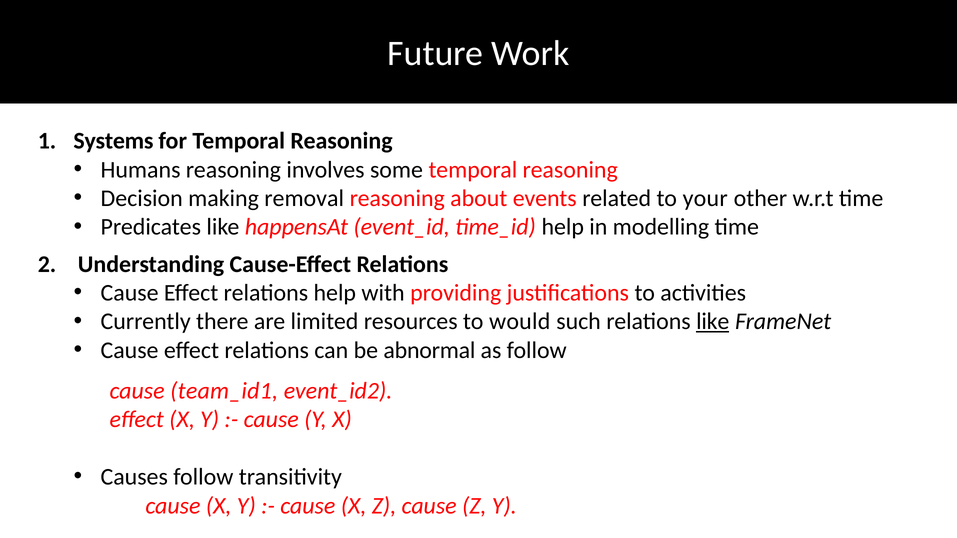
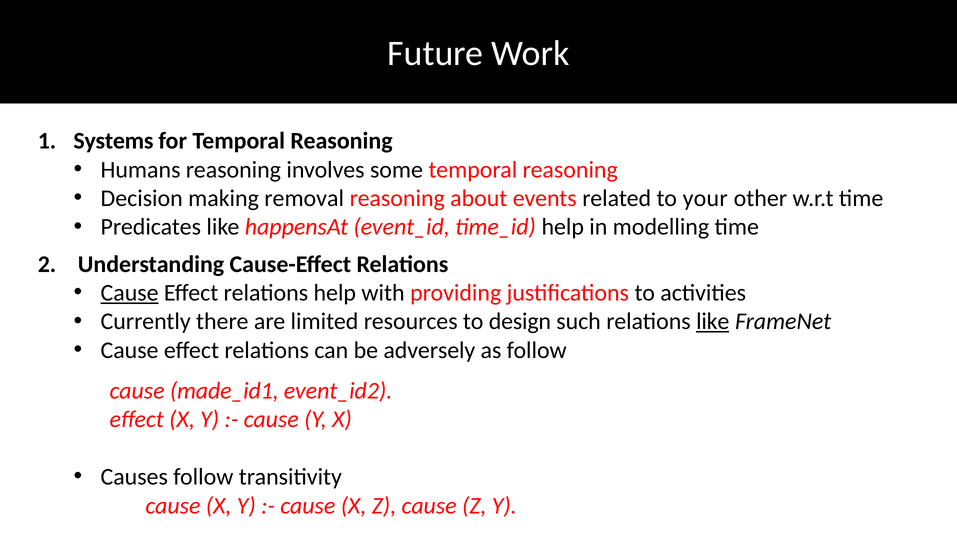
Cause at (130, 293) underline: none -> present
would: would -> design
abnormal: abnormal -> adversely
team_id1: team_id1 -> made_id1
